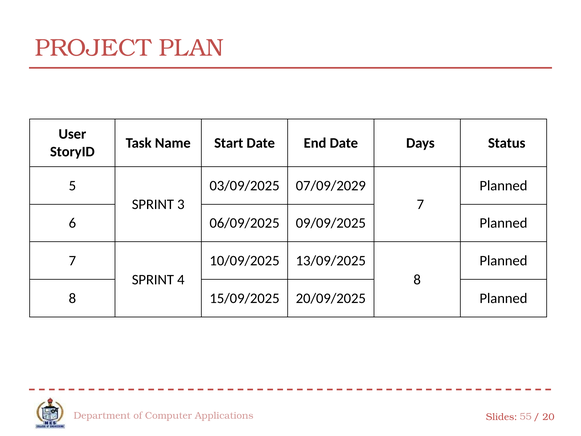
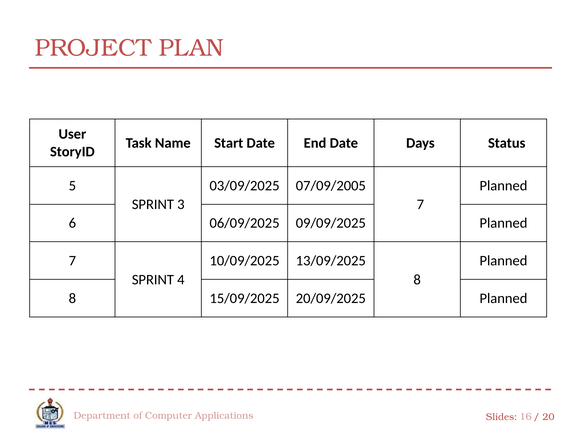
07/09/2029: 07/09/2029 -> 07/09/2005
55: 55 -> 16
